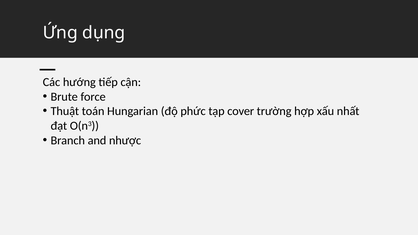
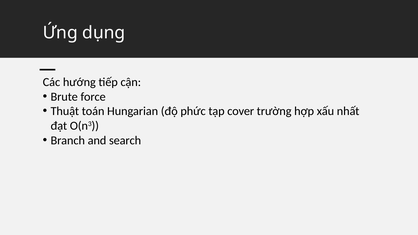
nhược: nhược -> search
